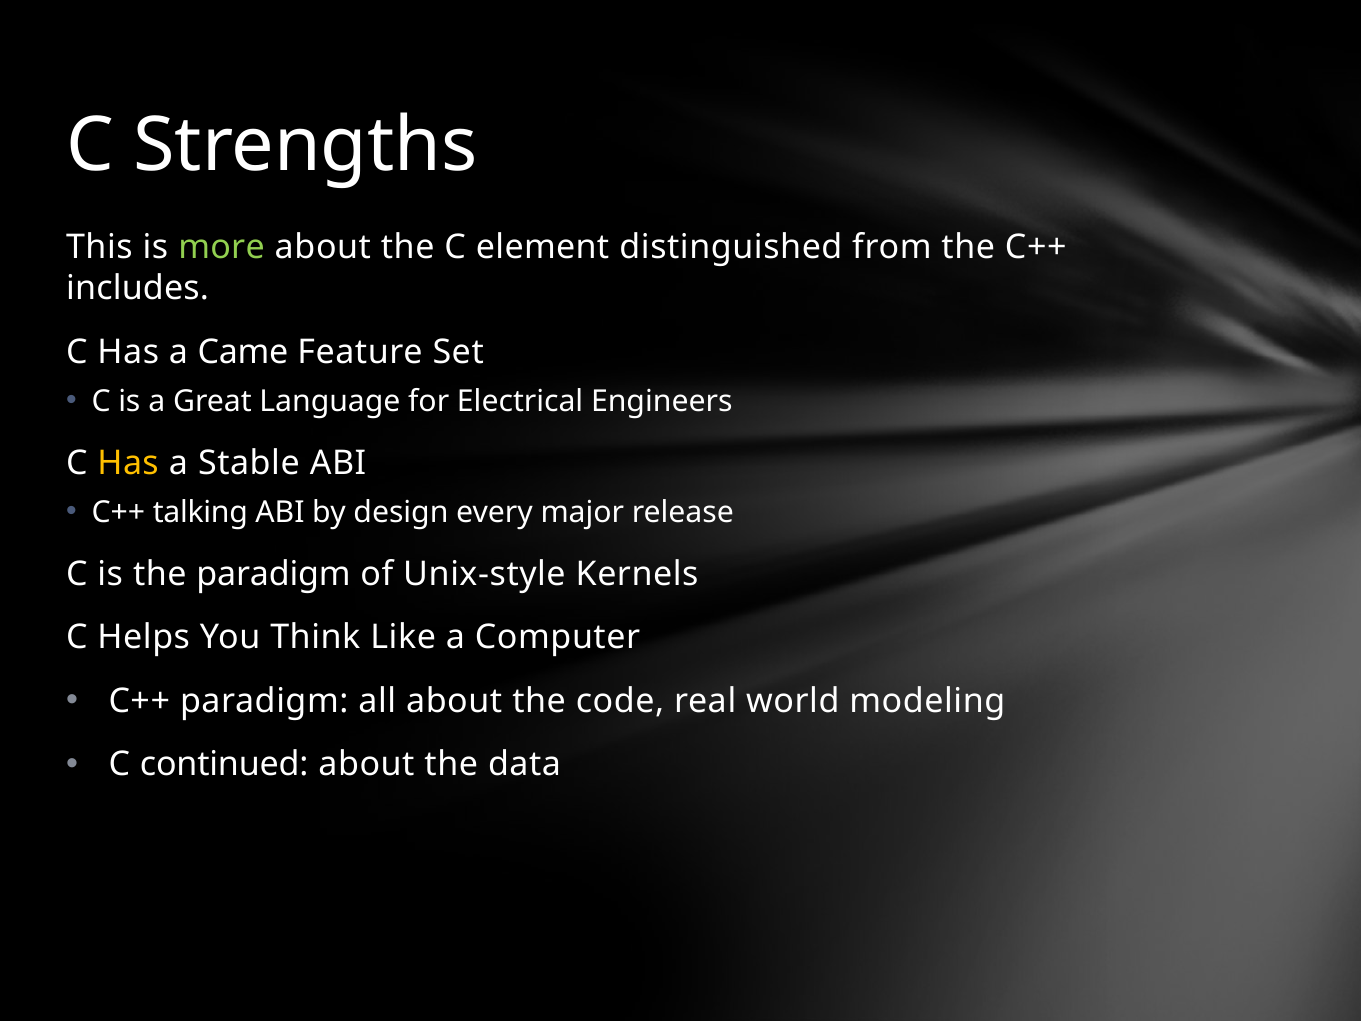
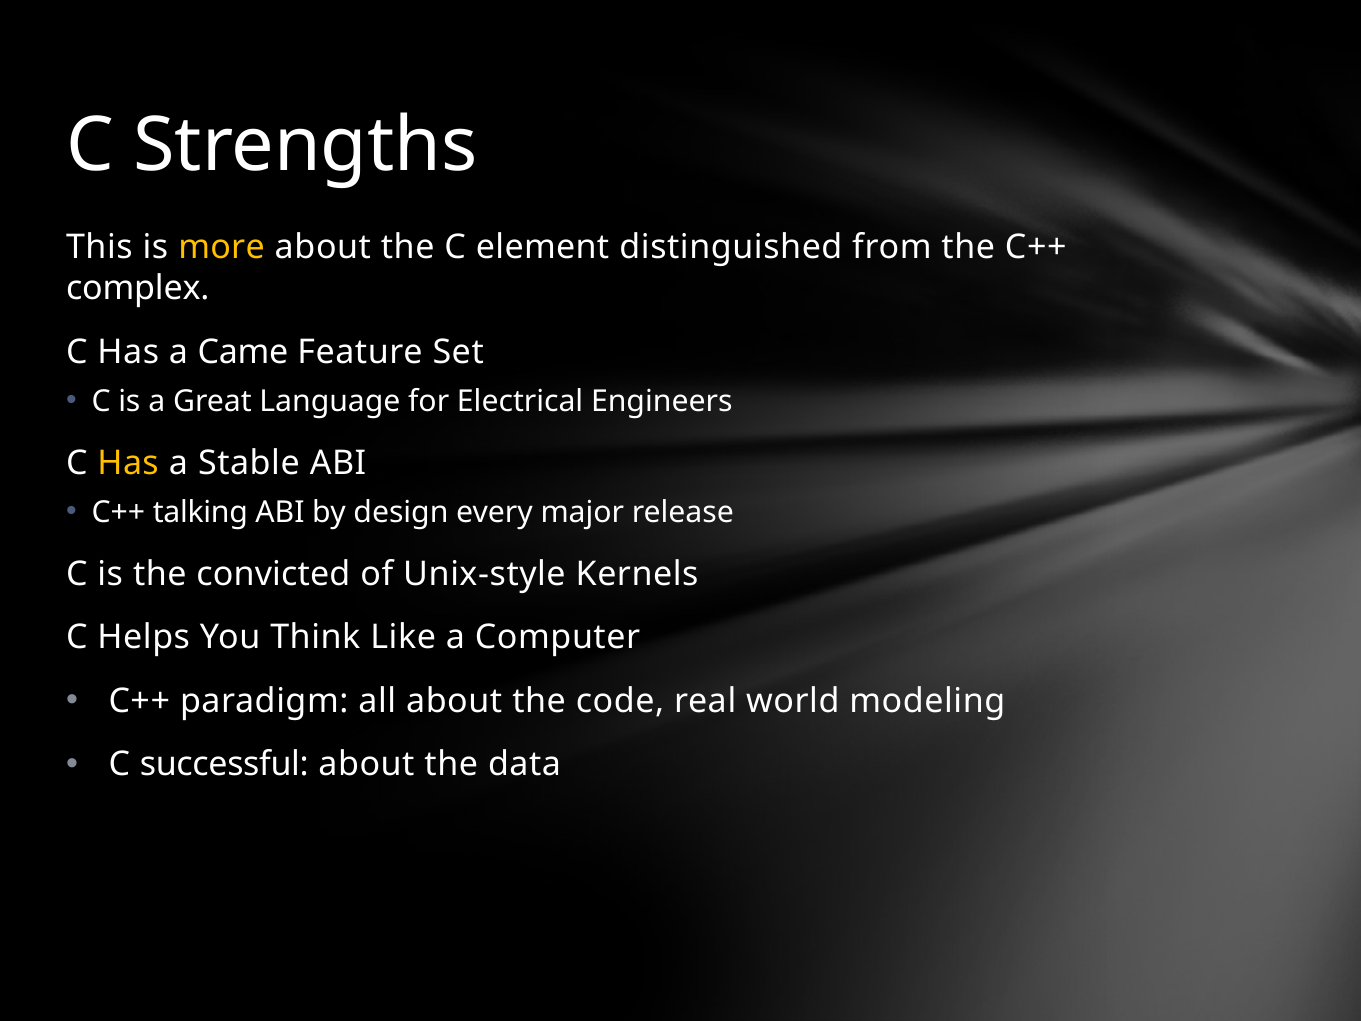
more colour: light green -> yellow
includes: includes -> complex
the paradigm: paradigm -> convicted
continued: continued -> successful
